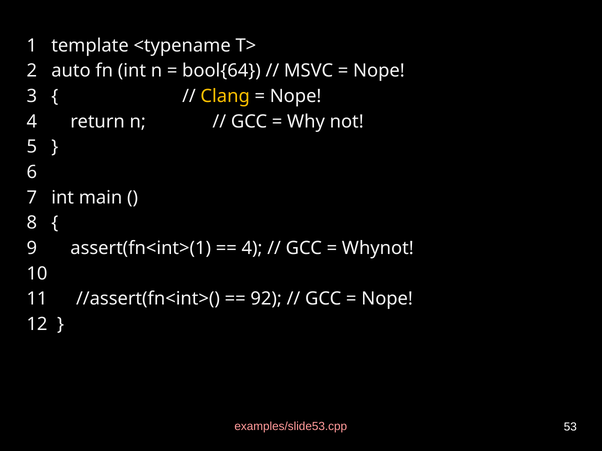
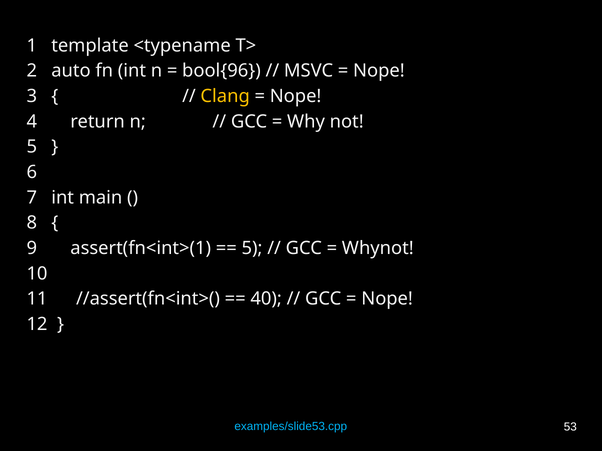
bool{64: bool{64 -> bool{96
4 at (252, 249): 4 -> 5
92: 92 -> 40
examples/slide53.cpp colour: pink -> light blue
